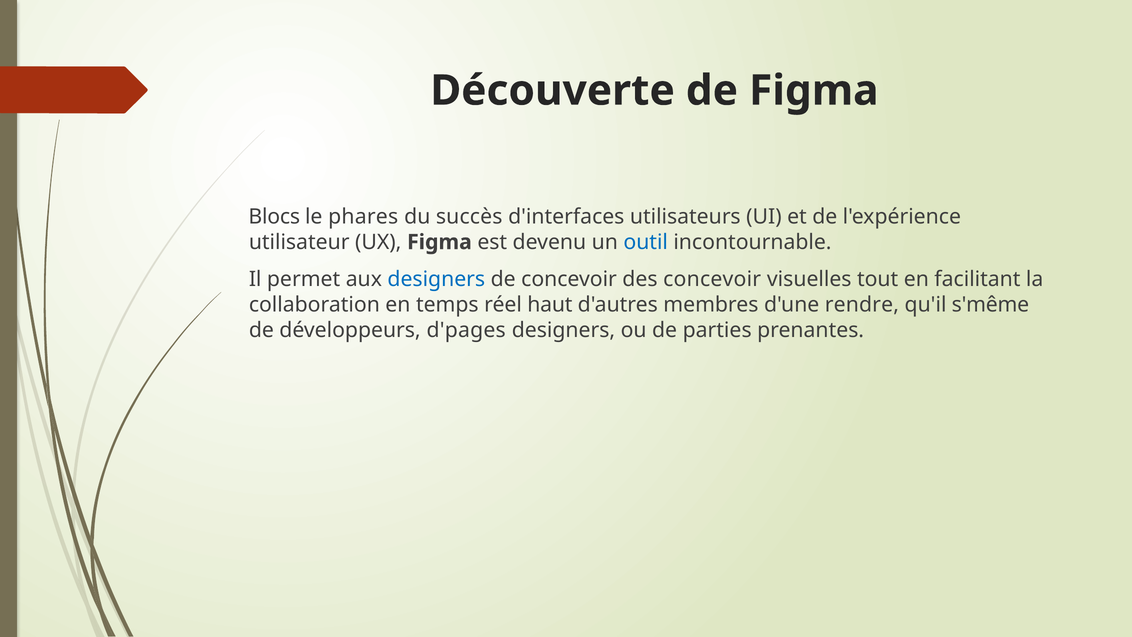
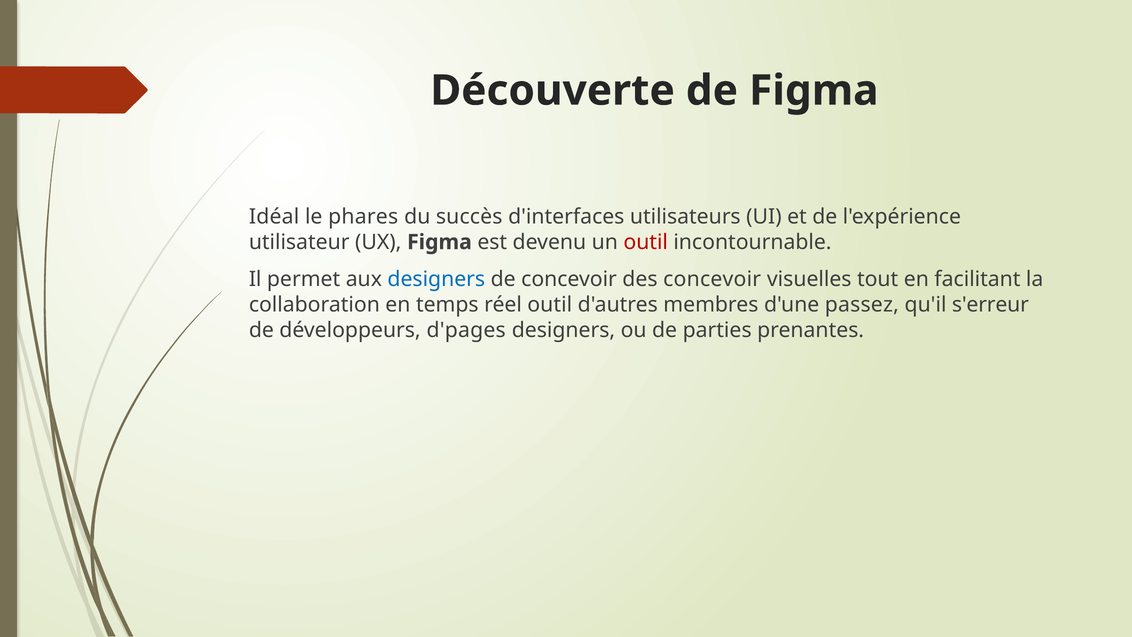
Blocs: Blocs -> Idéal
outil at (646, 242) colour: blue -> red
réel haut: haut -> outil
rendre: rendre -> passez
s'même: s'même -> s'erreur
